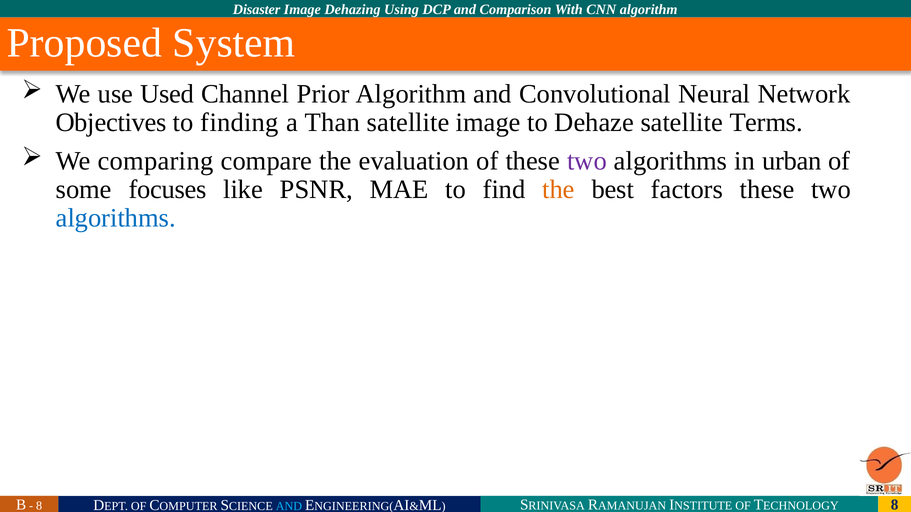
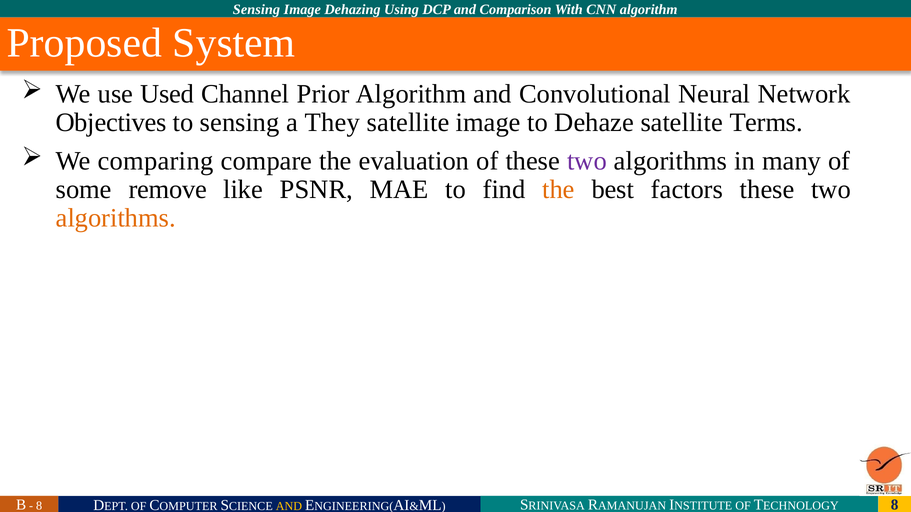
Disaster at (257, 10): Disaster -> Sensing
to finding: finding -> sensing
Than: Than -> They
urban: urban -> many
focuses: focuses -> remove
algorithms at (116, 218) colour: blue -> orange
AND at (289, 506) colour: light blue -> yellow
